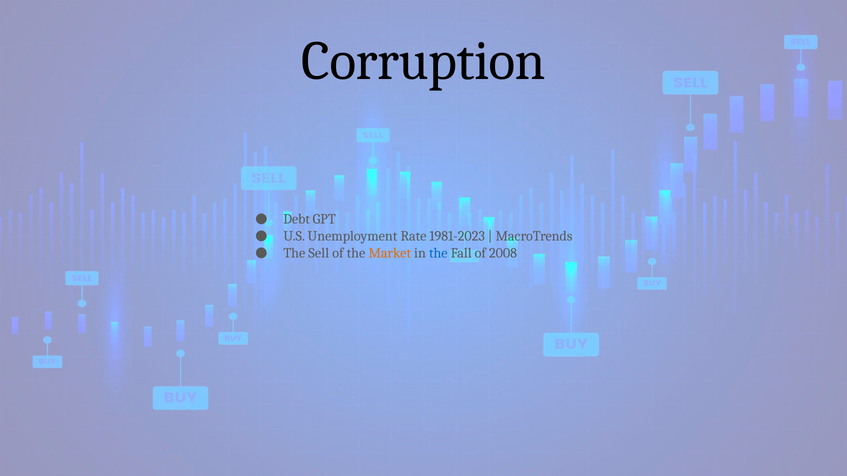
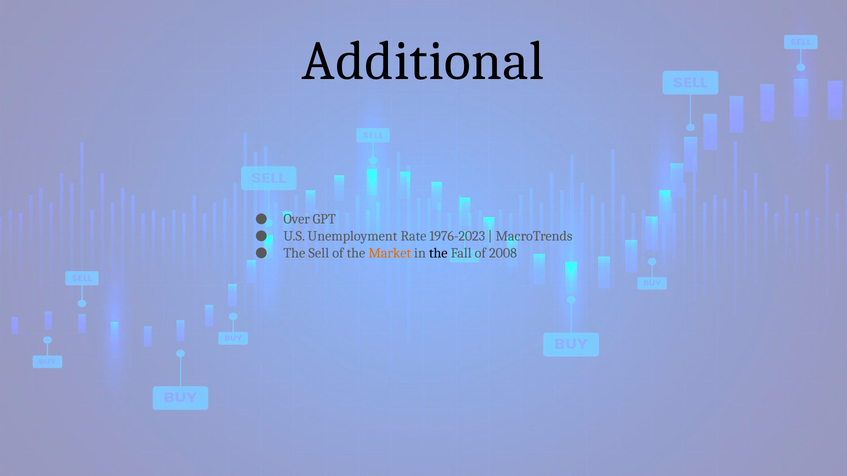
Corruption: Corruption -> Additional
Debt: Debt -> Over
1981-2023: 1981-2023 -> 1976-2023
the at (438, 253) colour: blue -> black
